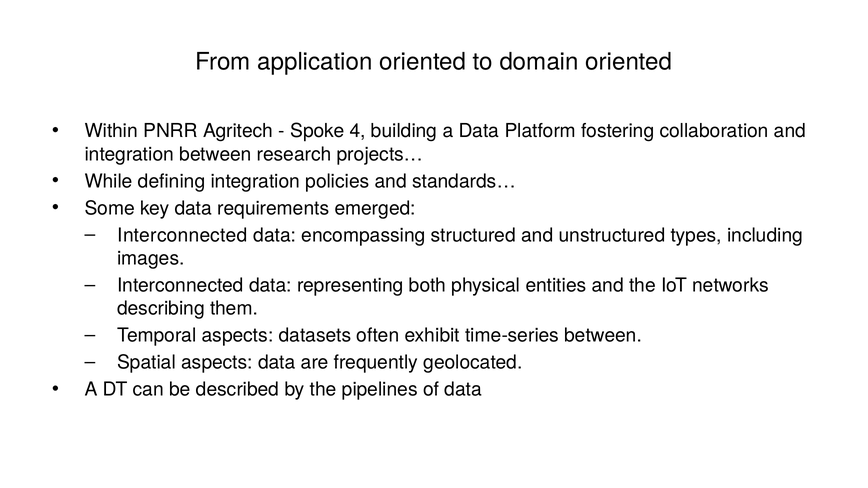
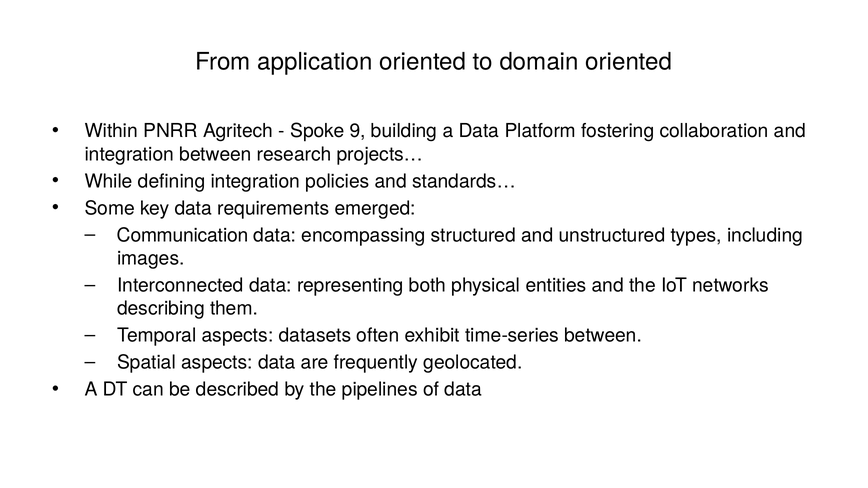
4: 4 -> 9
Interconnected at (182, 235): Interconnected -> Communication
